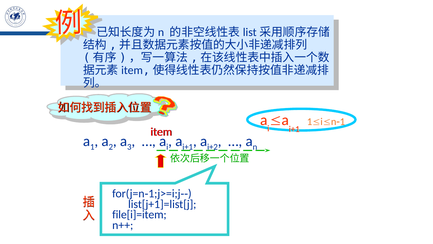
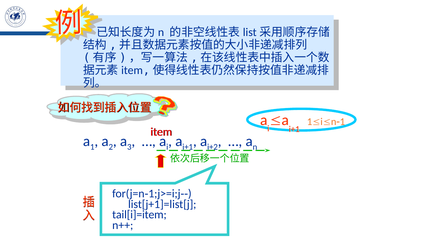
file[i]=item: file[i]=item -> tail[i]=item
